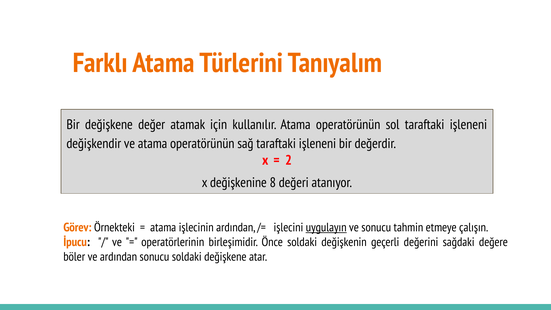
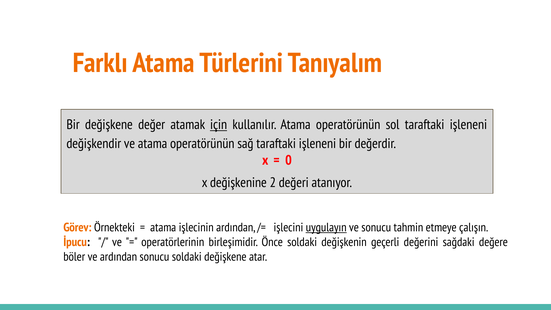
için underline: none -> present
2: 2 -> 0
8: 8 -> 2
